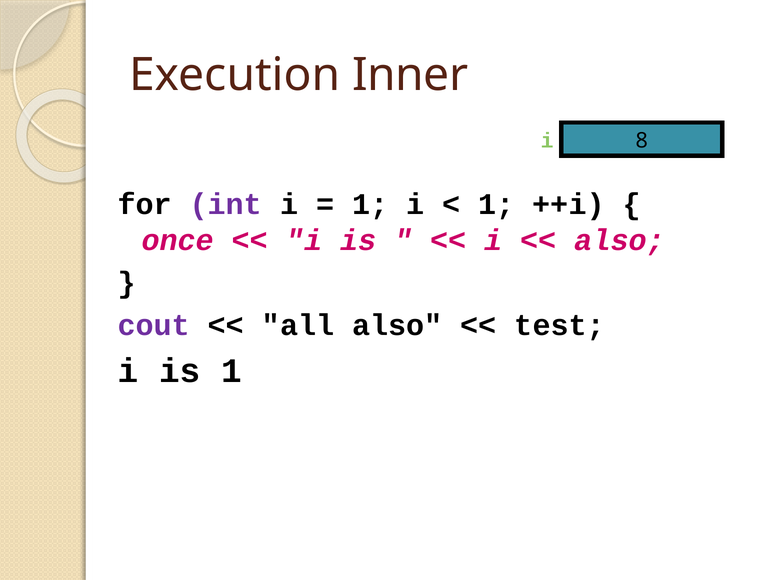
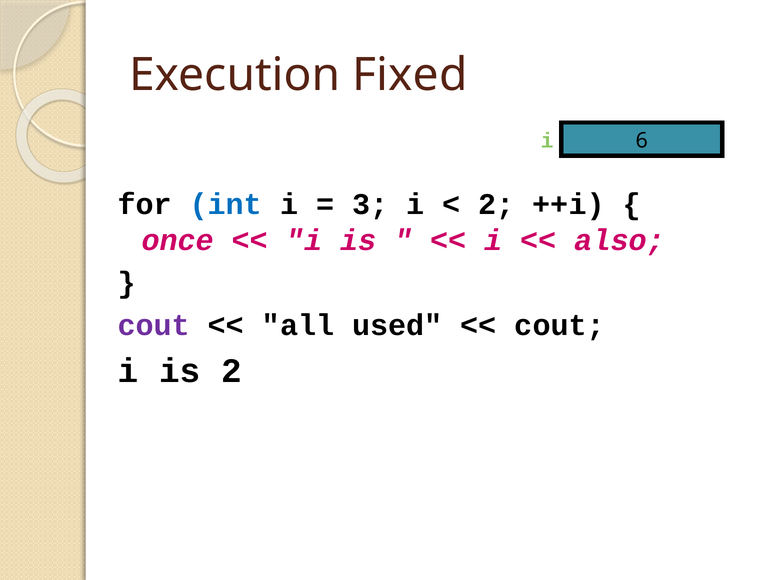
Inner: Inner -> Fixed
8: 8 -> 6
int colour: purple -> blue
1 at (370, 205): 1 -> 3
1 at (496, 205): 1 -> 2
all also: also -> used
test at (560, 326): test -> cout
is 1: 1 -> 2
